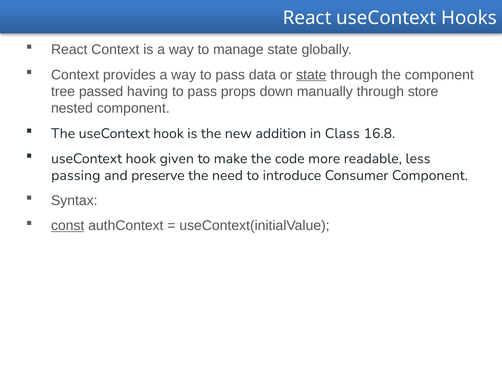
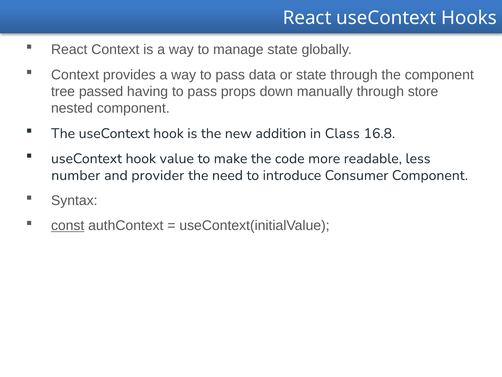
state at (311, 75) underline: present -> none
given: given -> value
passing: passing -> number
preserve: preserve -> provider
